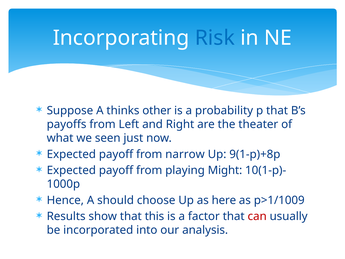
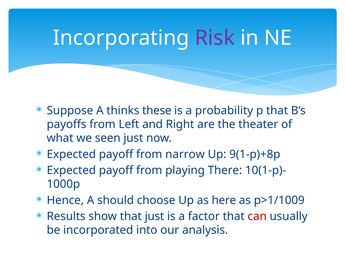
Risk colour: blue -> purple
other: other -> these
Might: Might -> There
that this: this -> just
